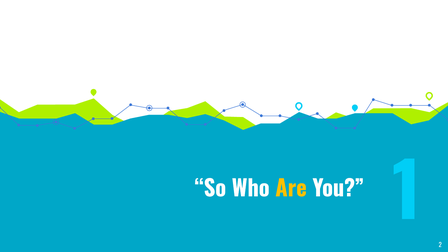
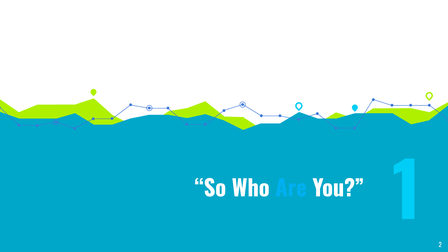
Are colour: yellow -> light blue
